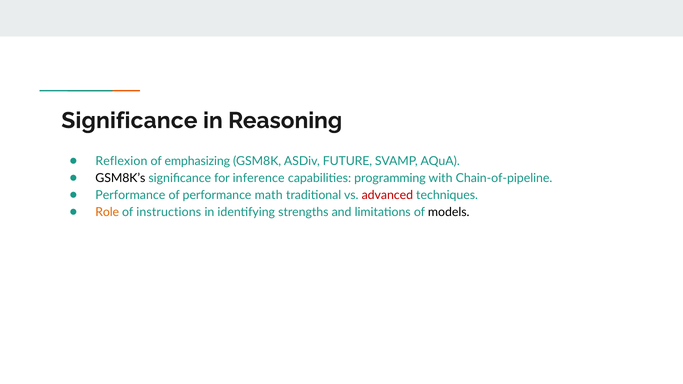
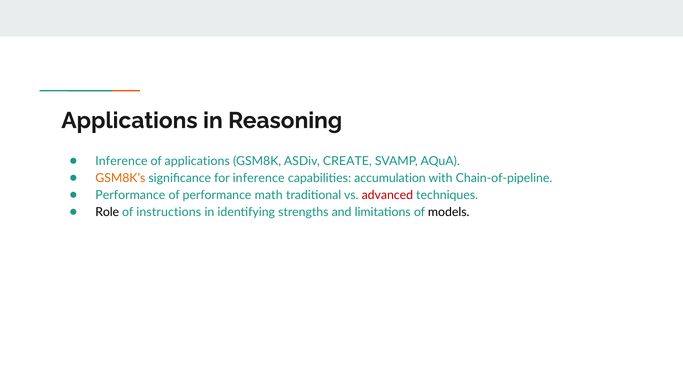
Significance at (129, 121): Significance -> Applications
Reflexion at (121, 161): Reflexion -> Inference
of emphasizing: emphasizing -> applications
FUTURE: FUTURE -> CREATE
GSM8K’s colour: black -> orange
programming: programming -> accumulation
Role colour: orange -> black
